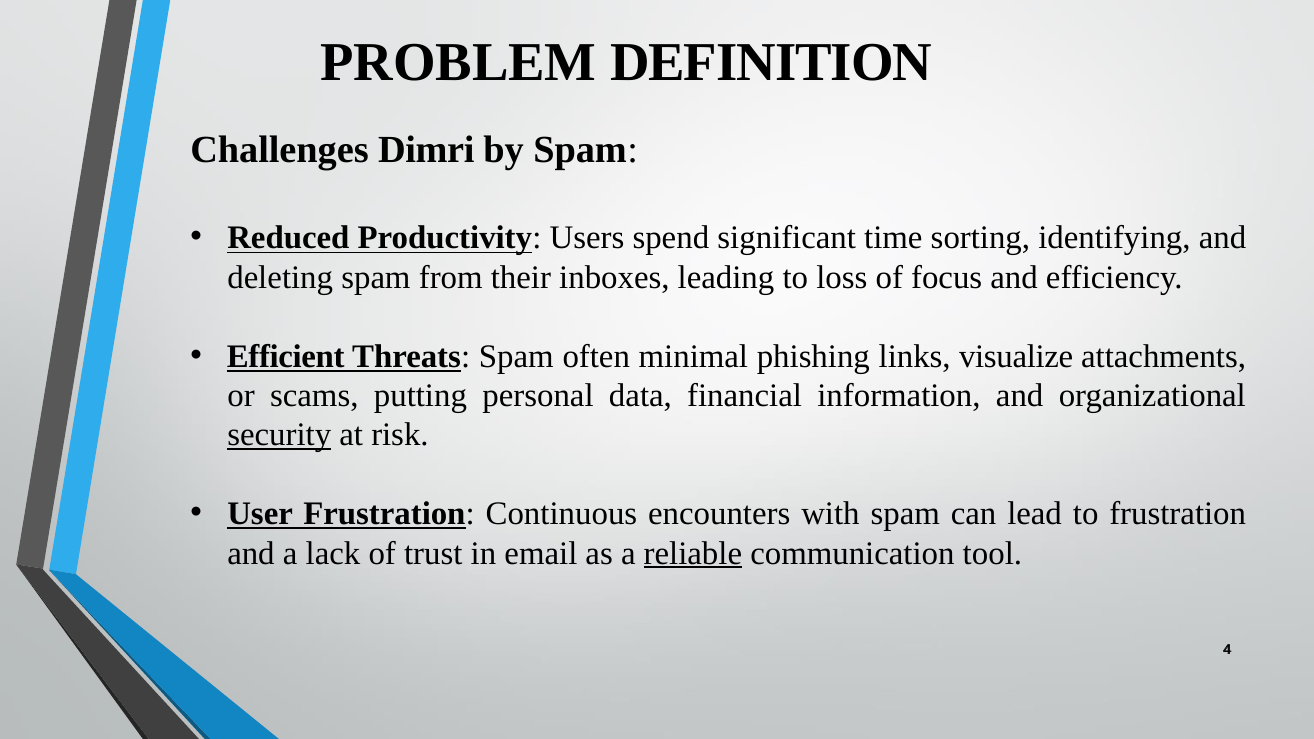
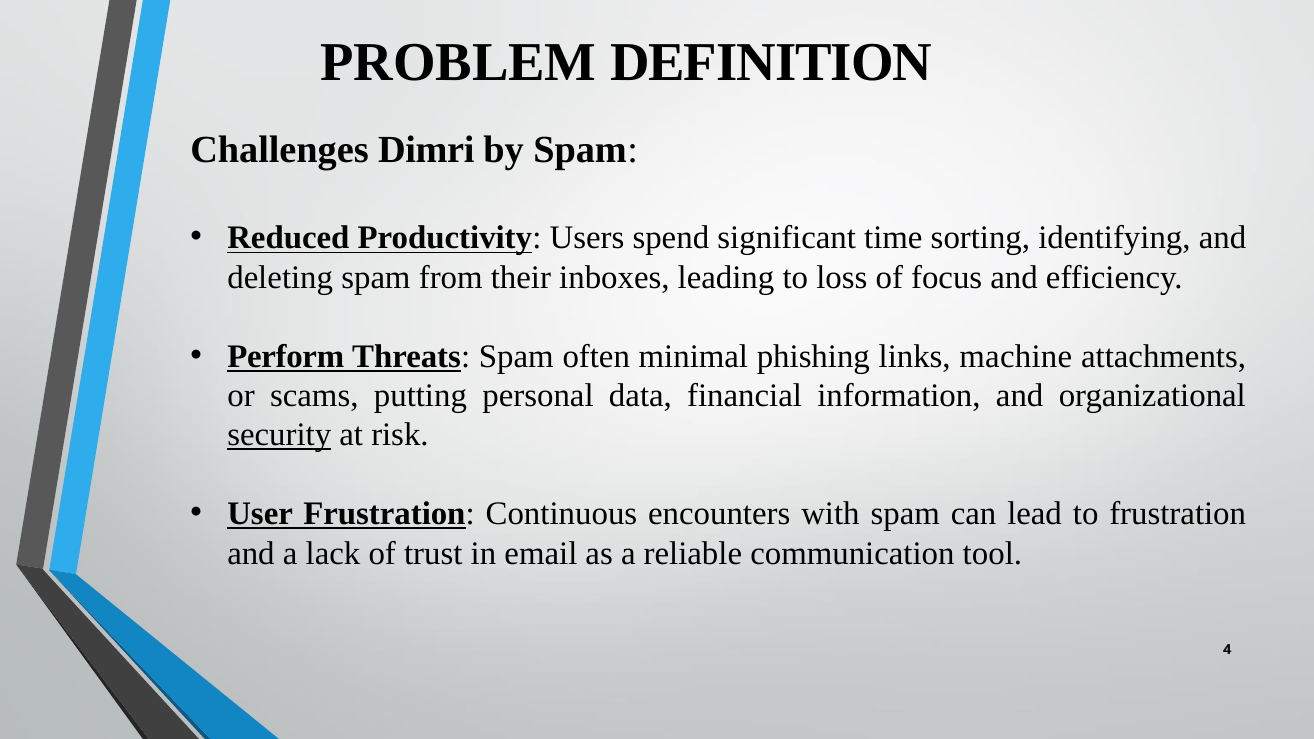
Efficient: Efficient -> Perform
visualize: visualize -> machine
reliable underline: present -> none
